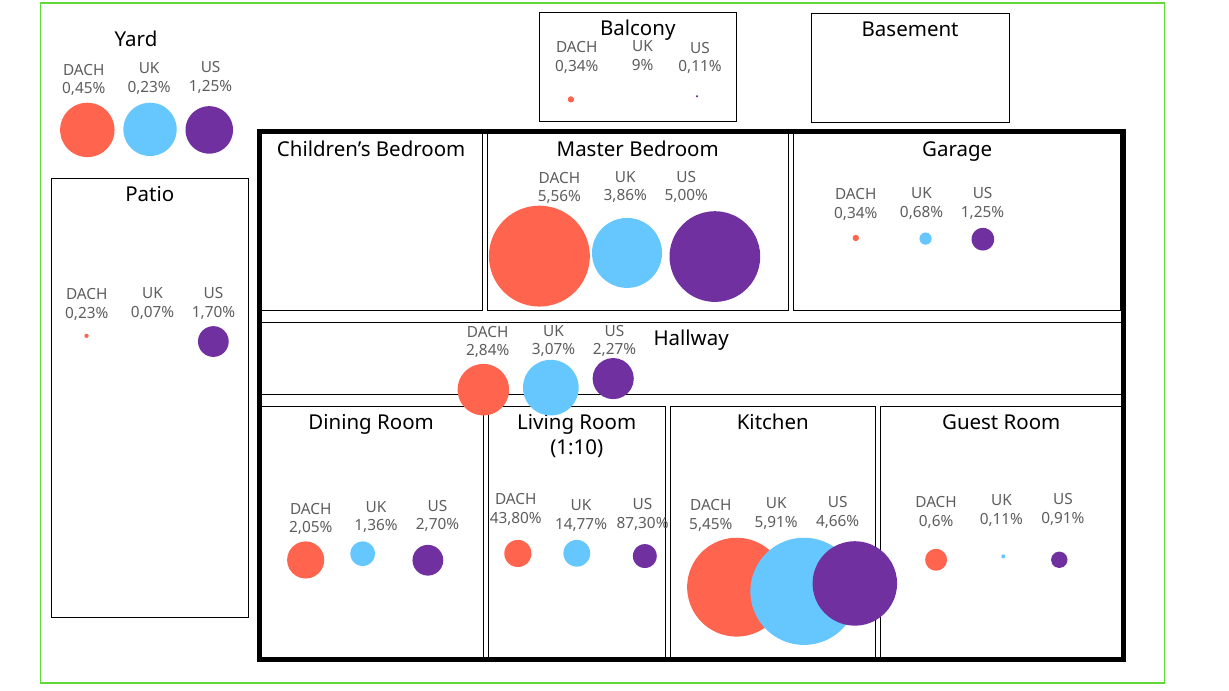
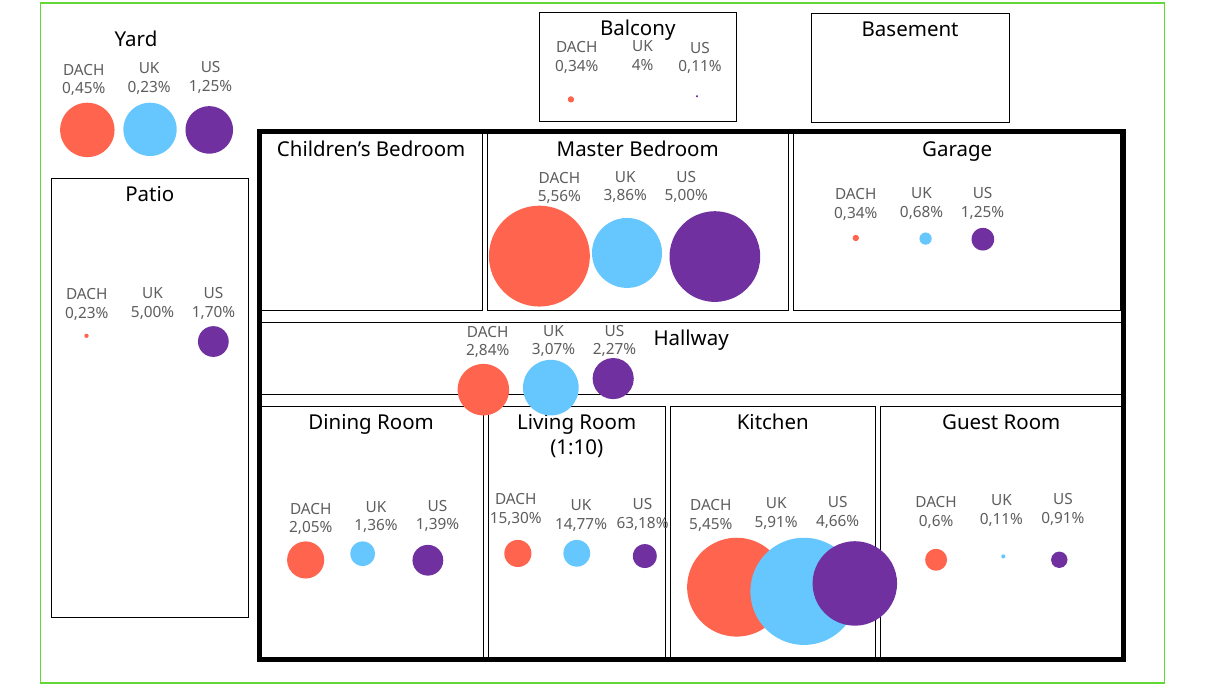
9%: 9% -> 4%
0,07% at (153, 312): 0,07% -> 5,00%
43,80%: 43,80% -> 15,30%
87,30%: 87,30% -> 63,18%
2,70%: 2,70% -> 1,39%
